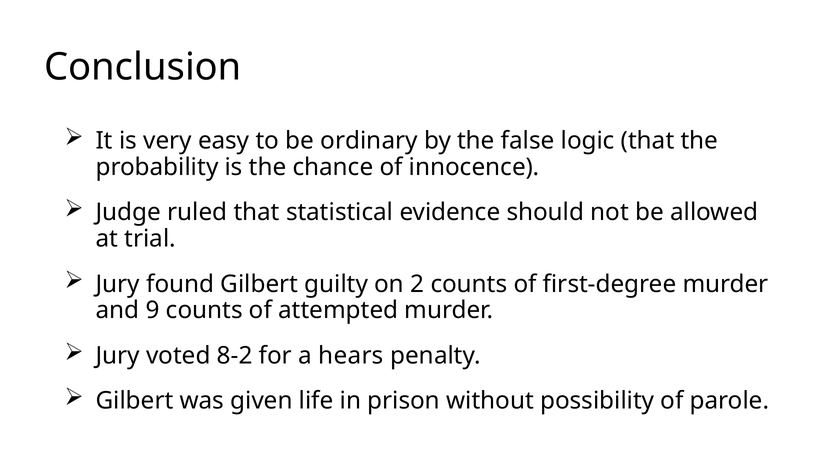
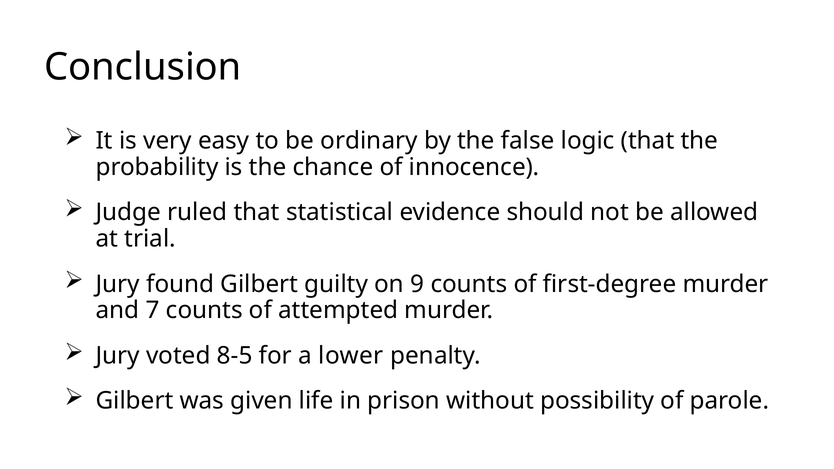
2: 2 -> 9
9: 9 -> 7
8-2: 8-2 -> 8-5
hears: hears -> lower
